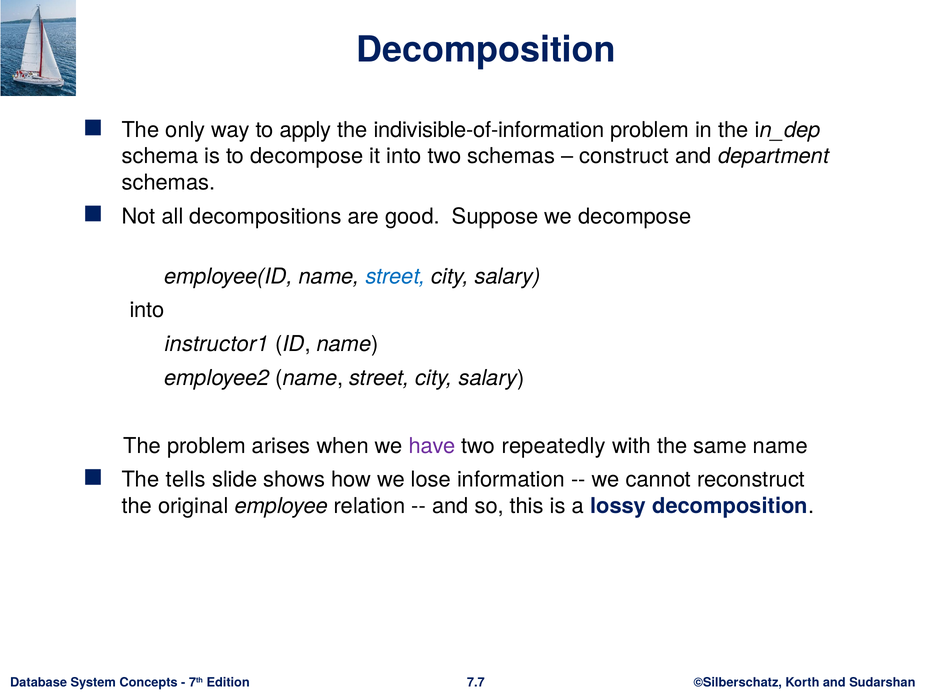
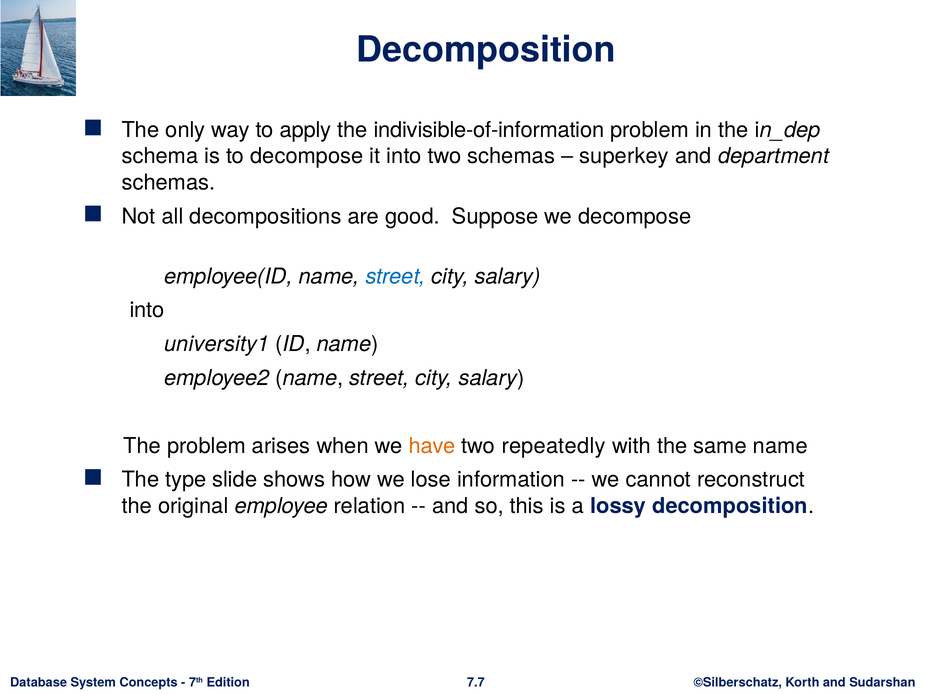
construct: construct -> superkey
instructor1: instructor1 -> university1
have colour: purple -> orange
tells: tells -> type
